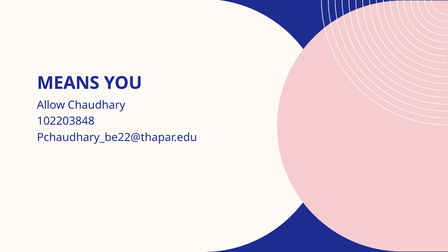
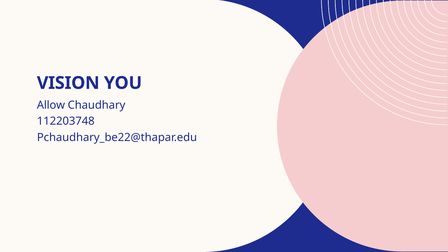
MEANS: MEANS -> VISION
102203848: 102203848 -> 112203748
